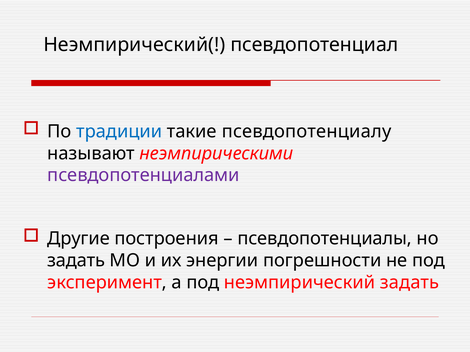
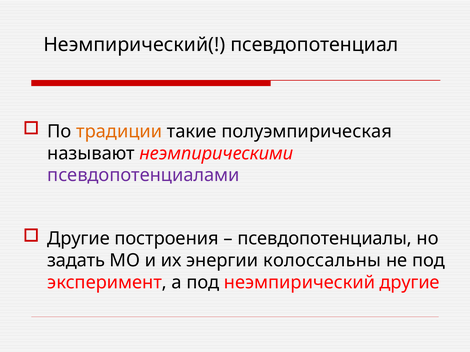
традиции colour: blue -> orange
псевдопотенциалу: псевдопотенциалу -> полуэмпирическая
погрешности: погрешности -> колоссальны
неэмпирический задать: задать -> другие
